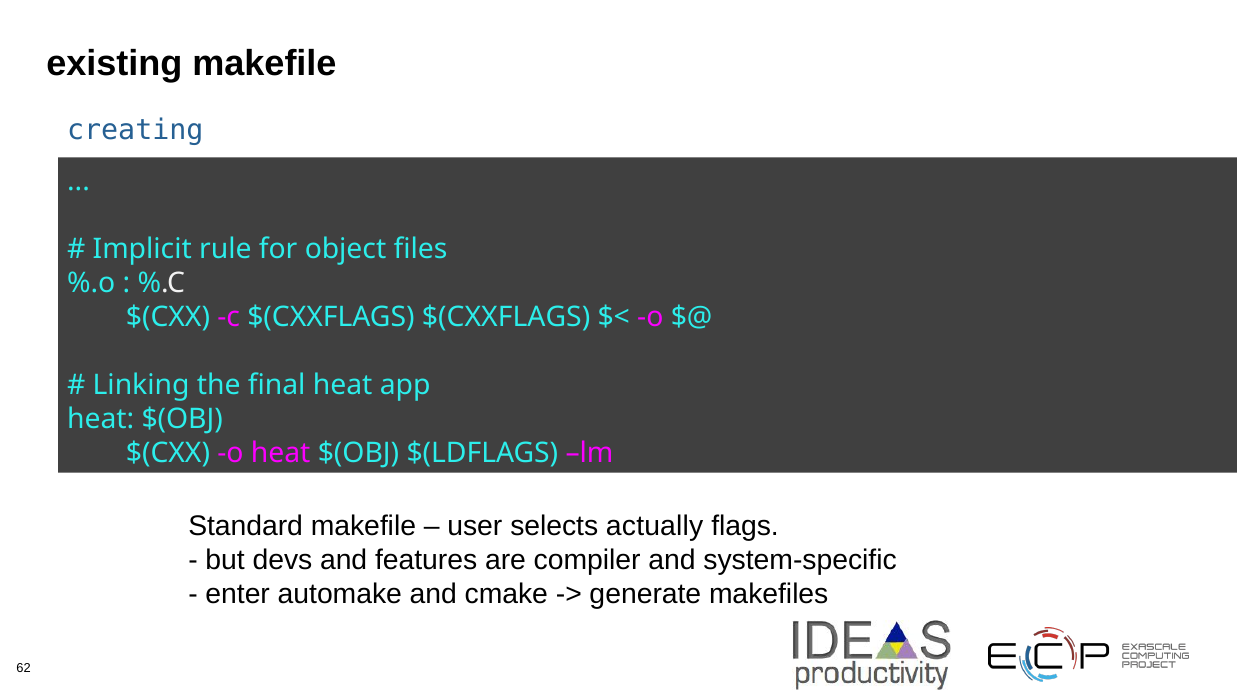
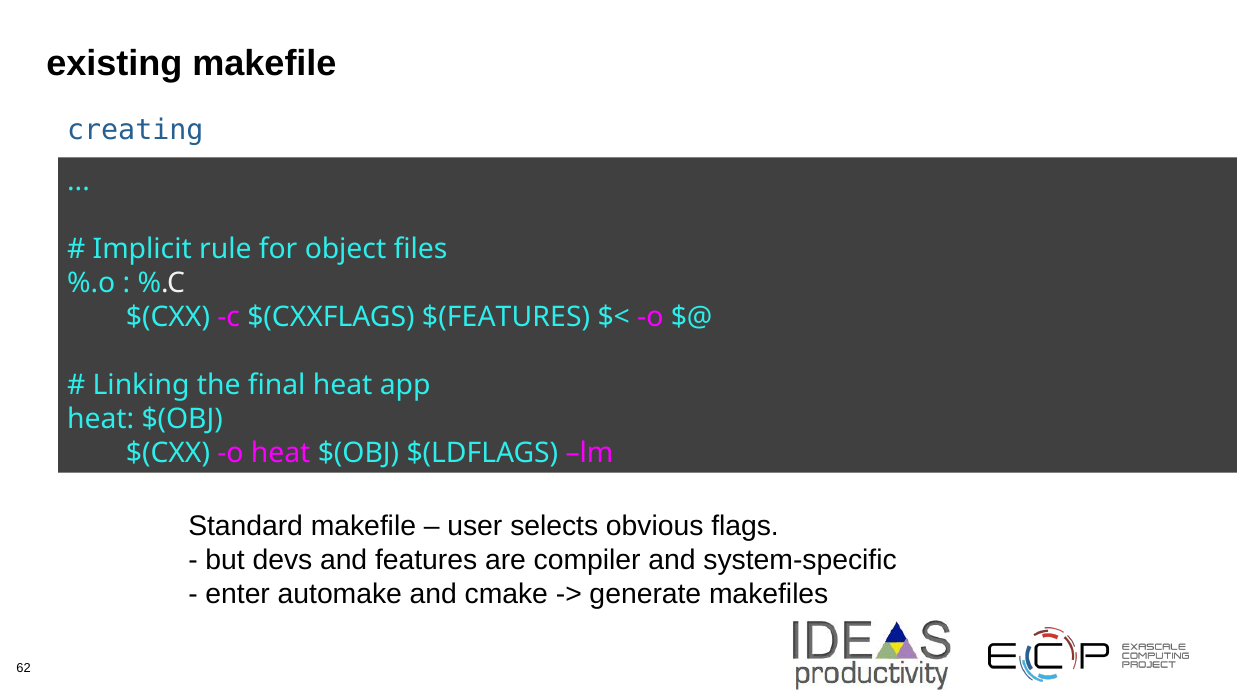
$(CXXFLAGS $(CXXFLAGS: $(CXXFLAGS -> $(FEATURES
actually: actually -> obvious
